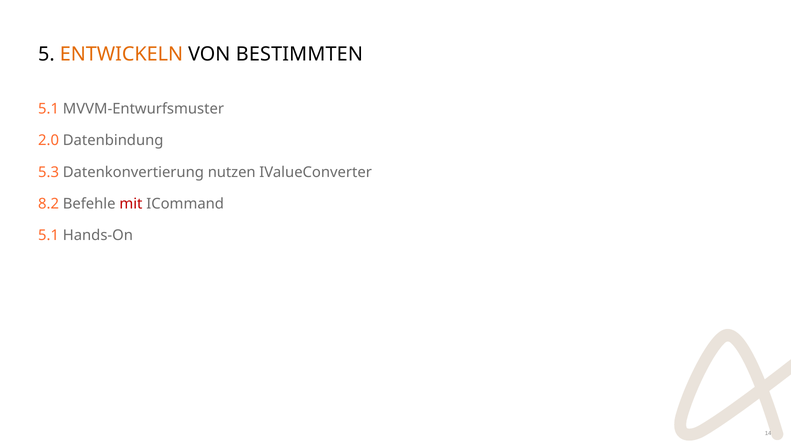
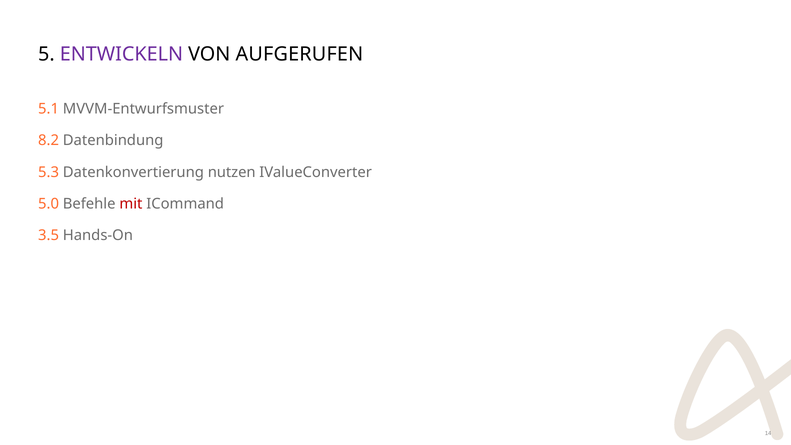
ENTWICKELN colour: orange -> purple
BESTIMMTEN: BESTIMMTEN -> AUFGERUFEN
2.0: 2.0 -> 8.2
8.2: 8.2 -> 5.0
5.1 at (49, 235): 5.1 -> 3.5
